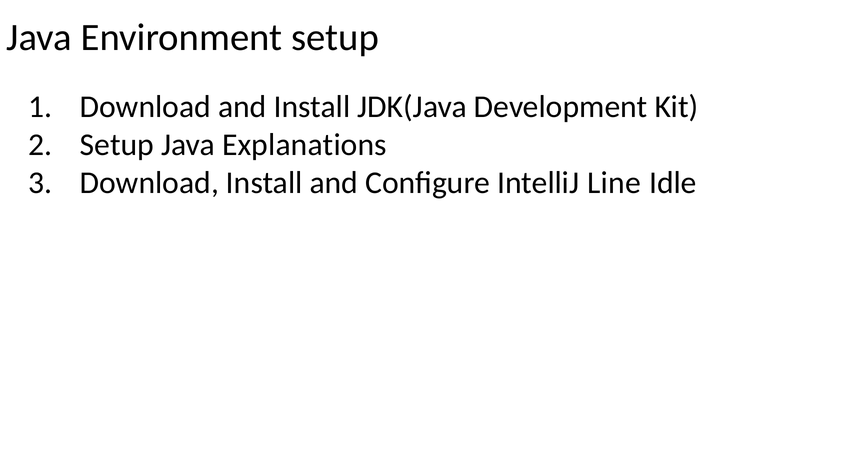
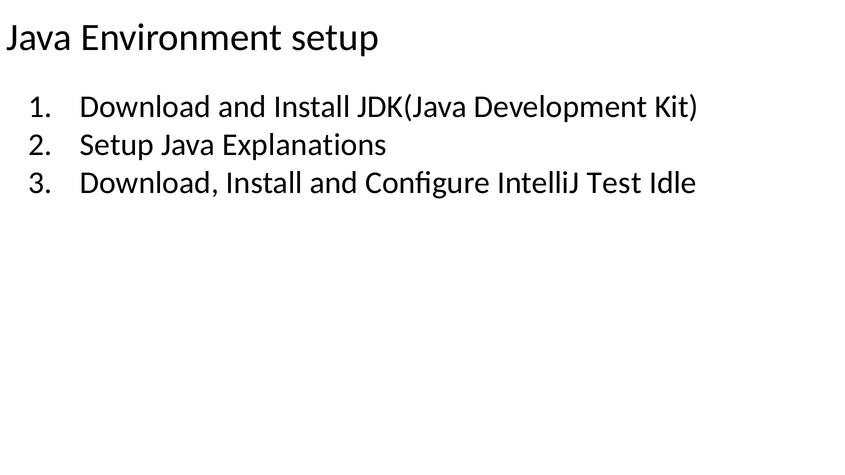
Line: Line -> Test
